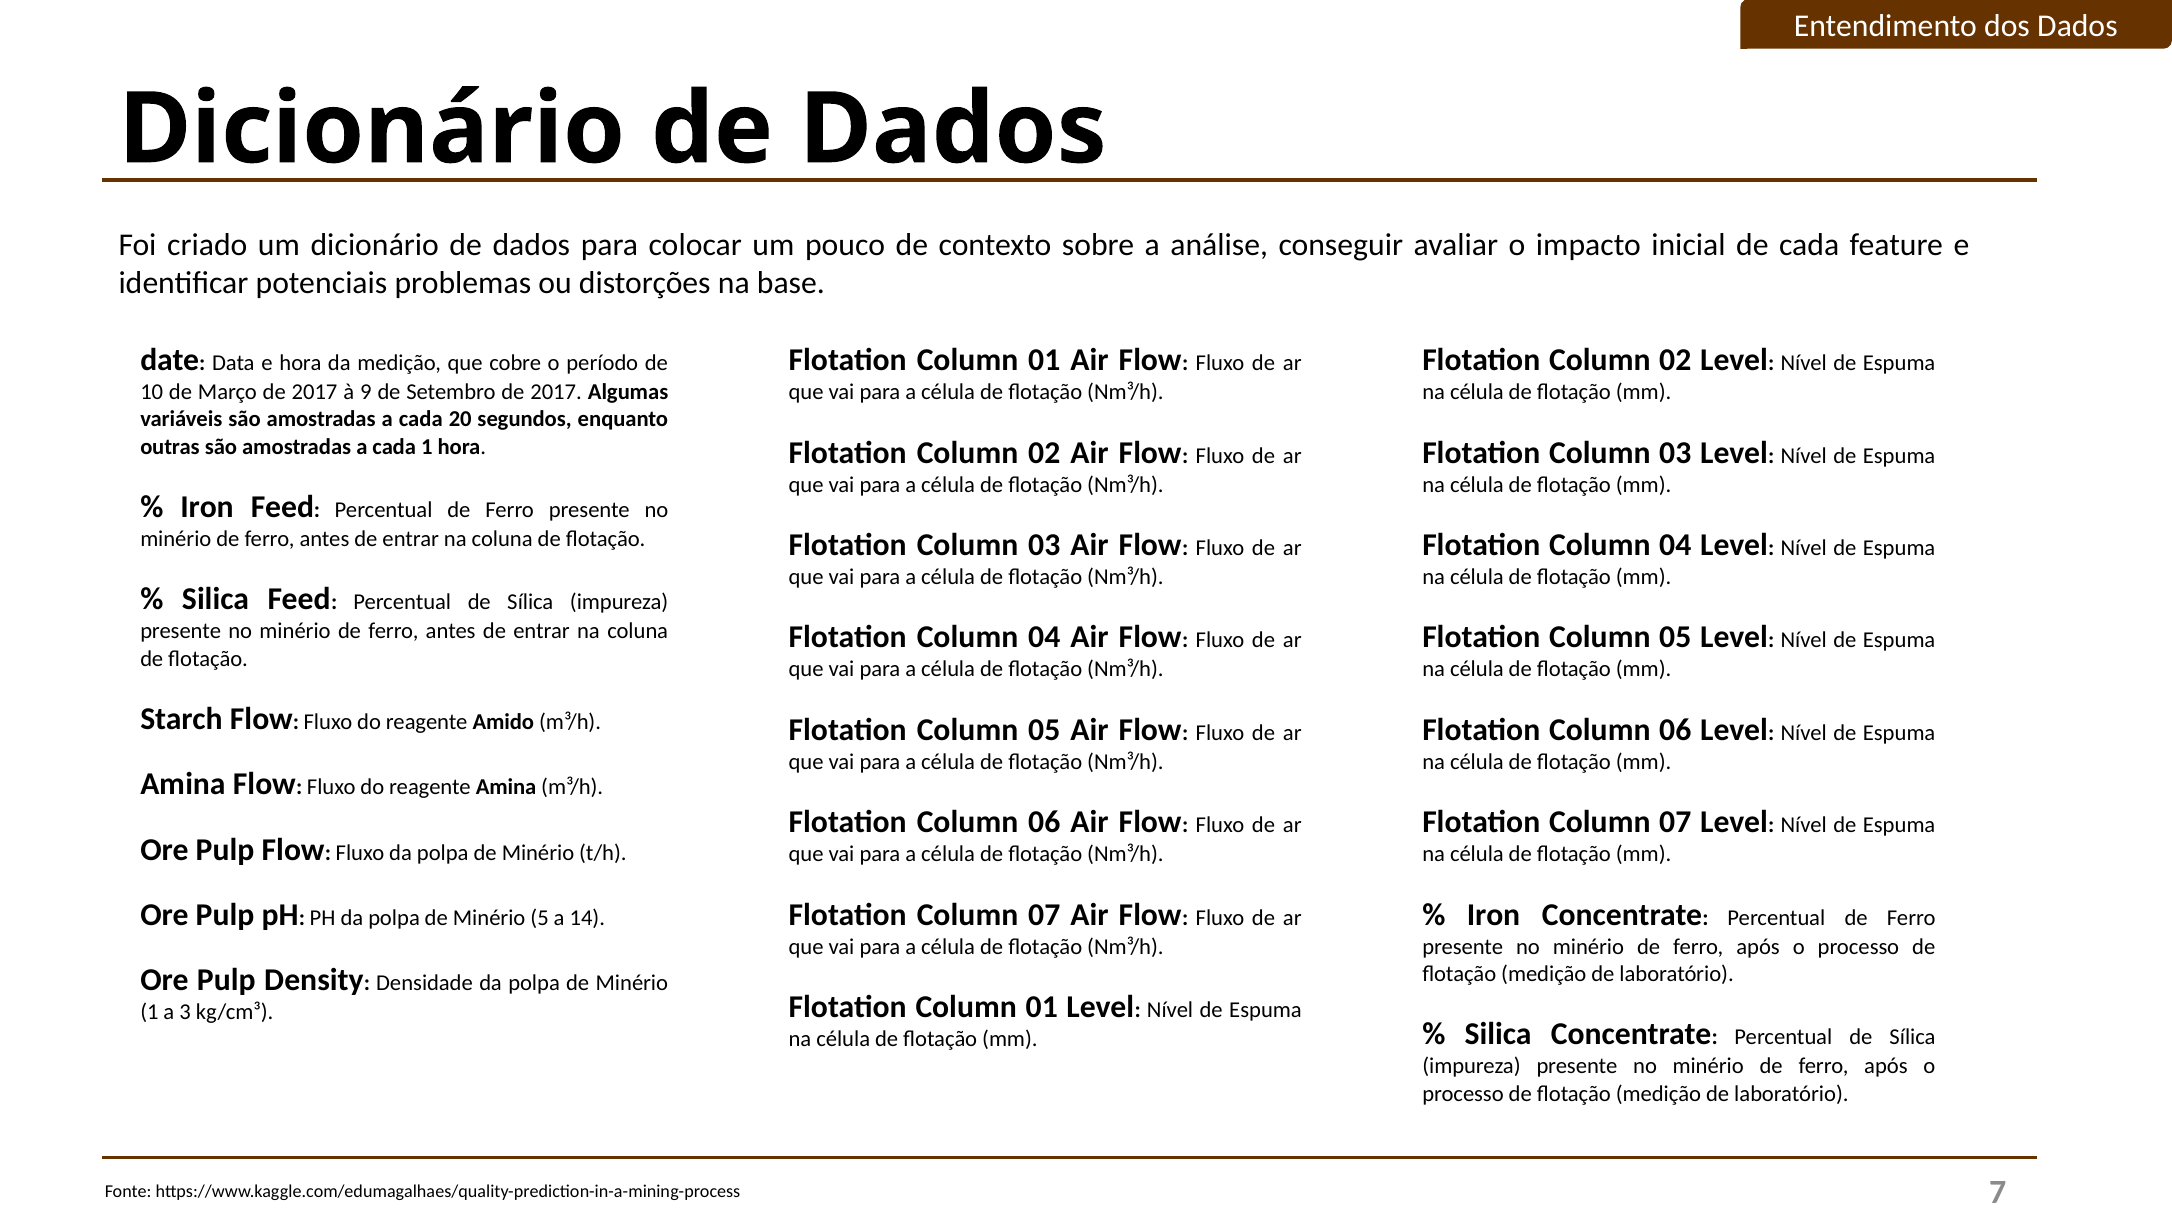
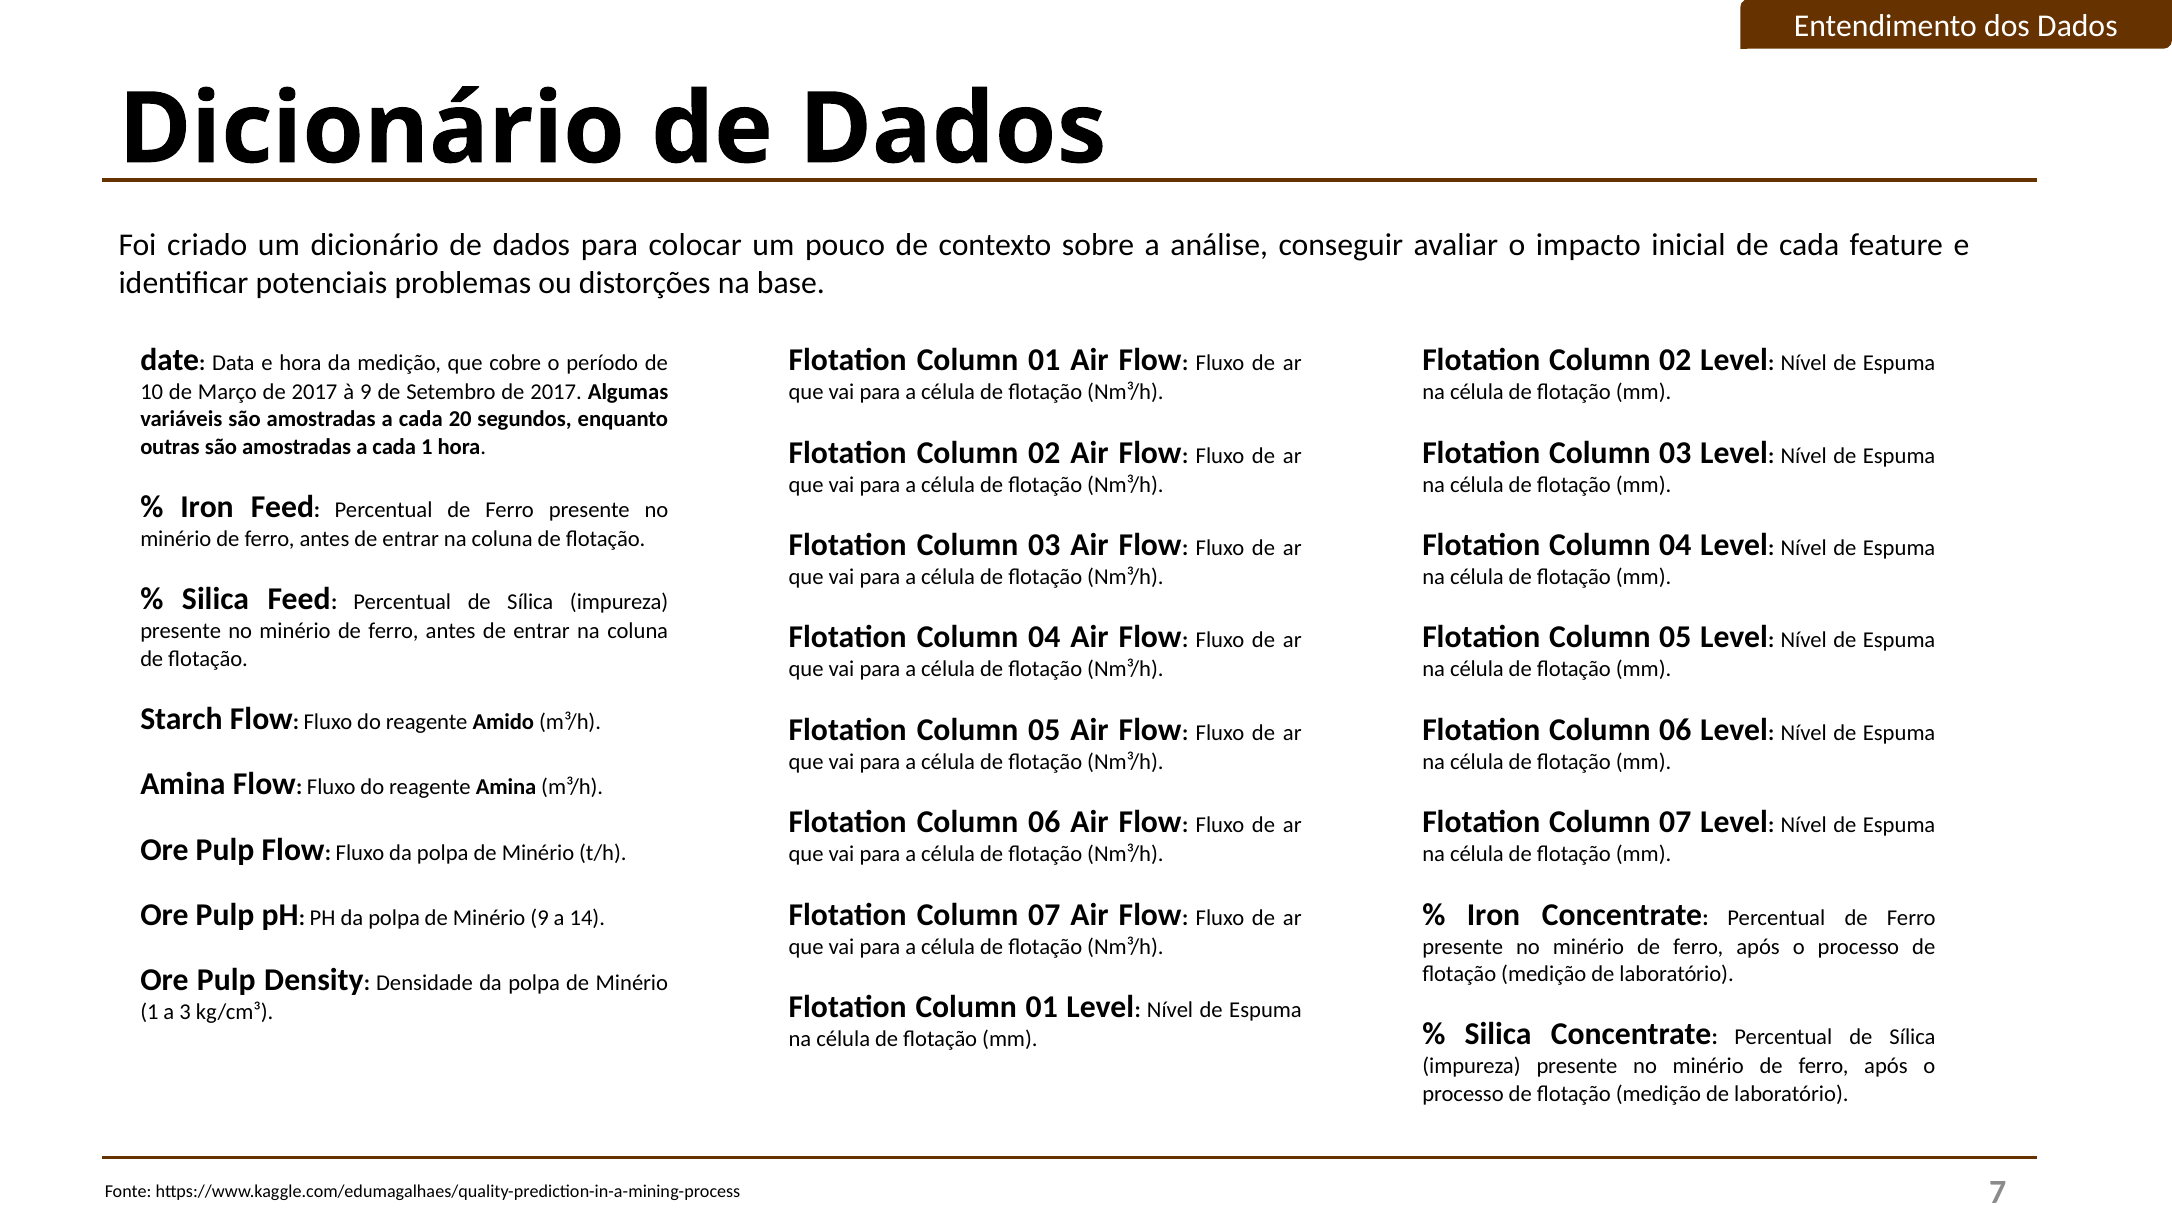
Minério 5: 5 -> 9
